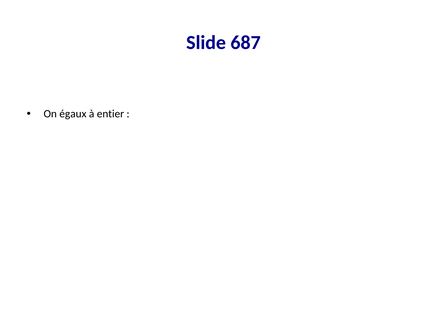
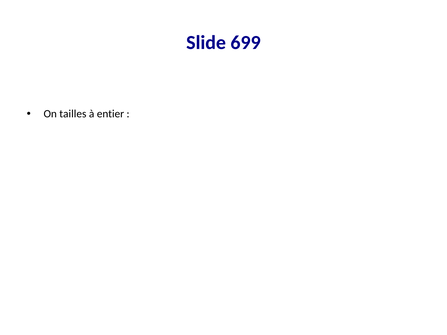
687: 687 -> 699
égaux: égaux -> tailles
